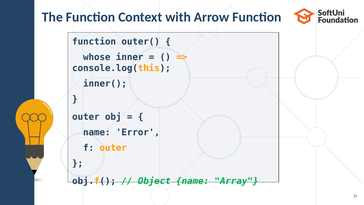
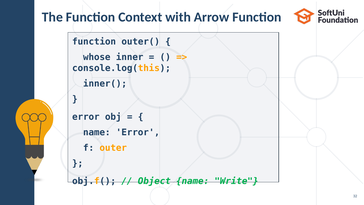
outer at (86, 117): outer -> error
Array: Array -> Write
